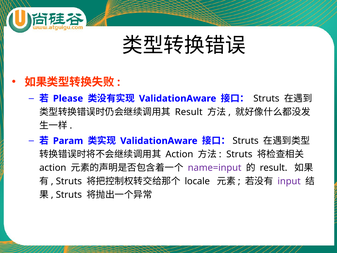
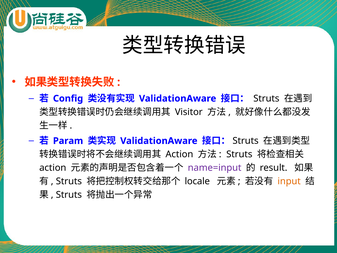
Please: Please -> Config
Result at (189, 112): Result -> Visitor
input colour: purple -> orange
